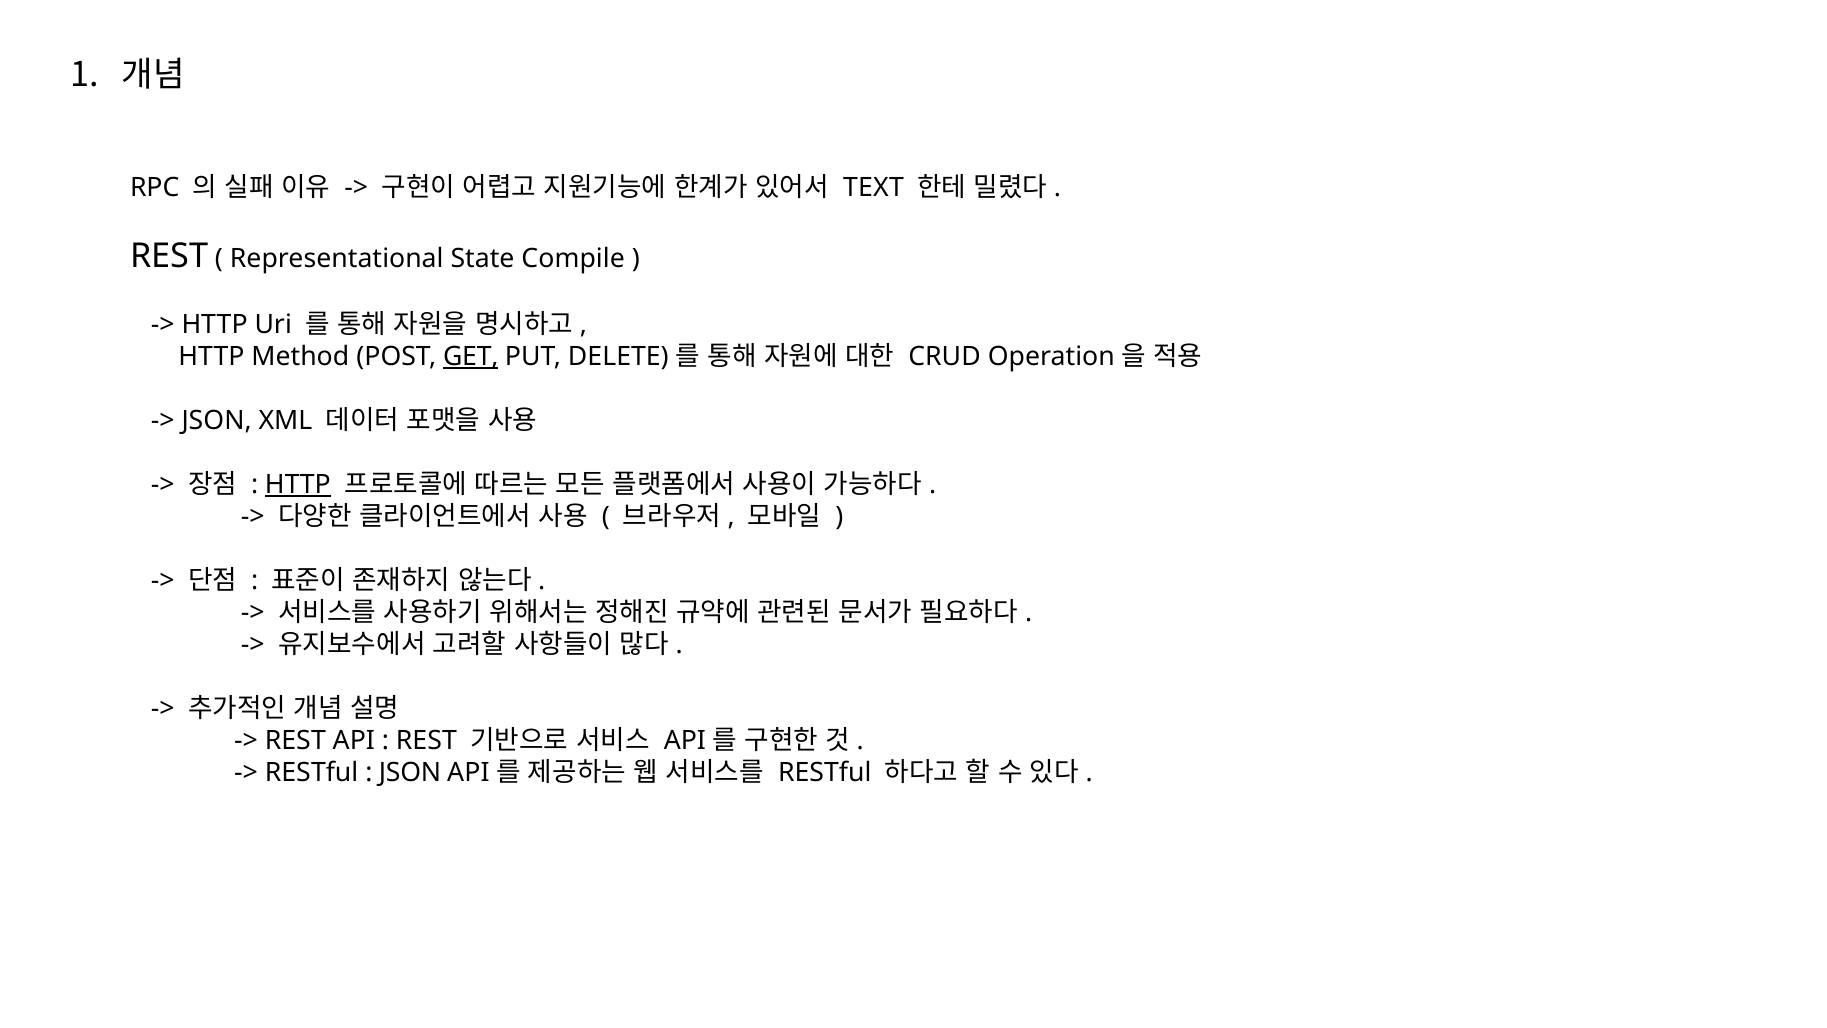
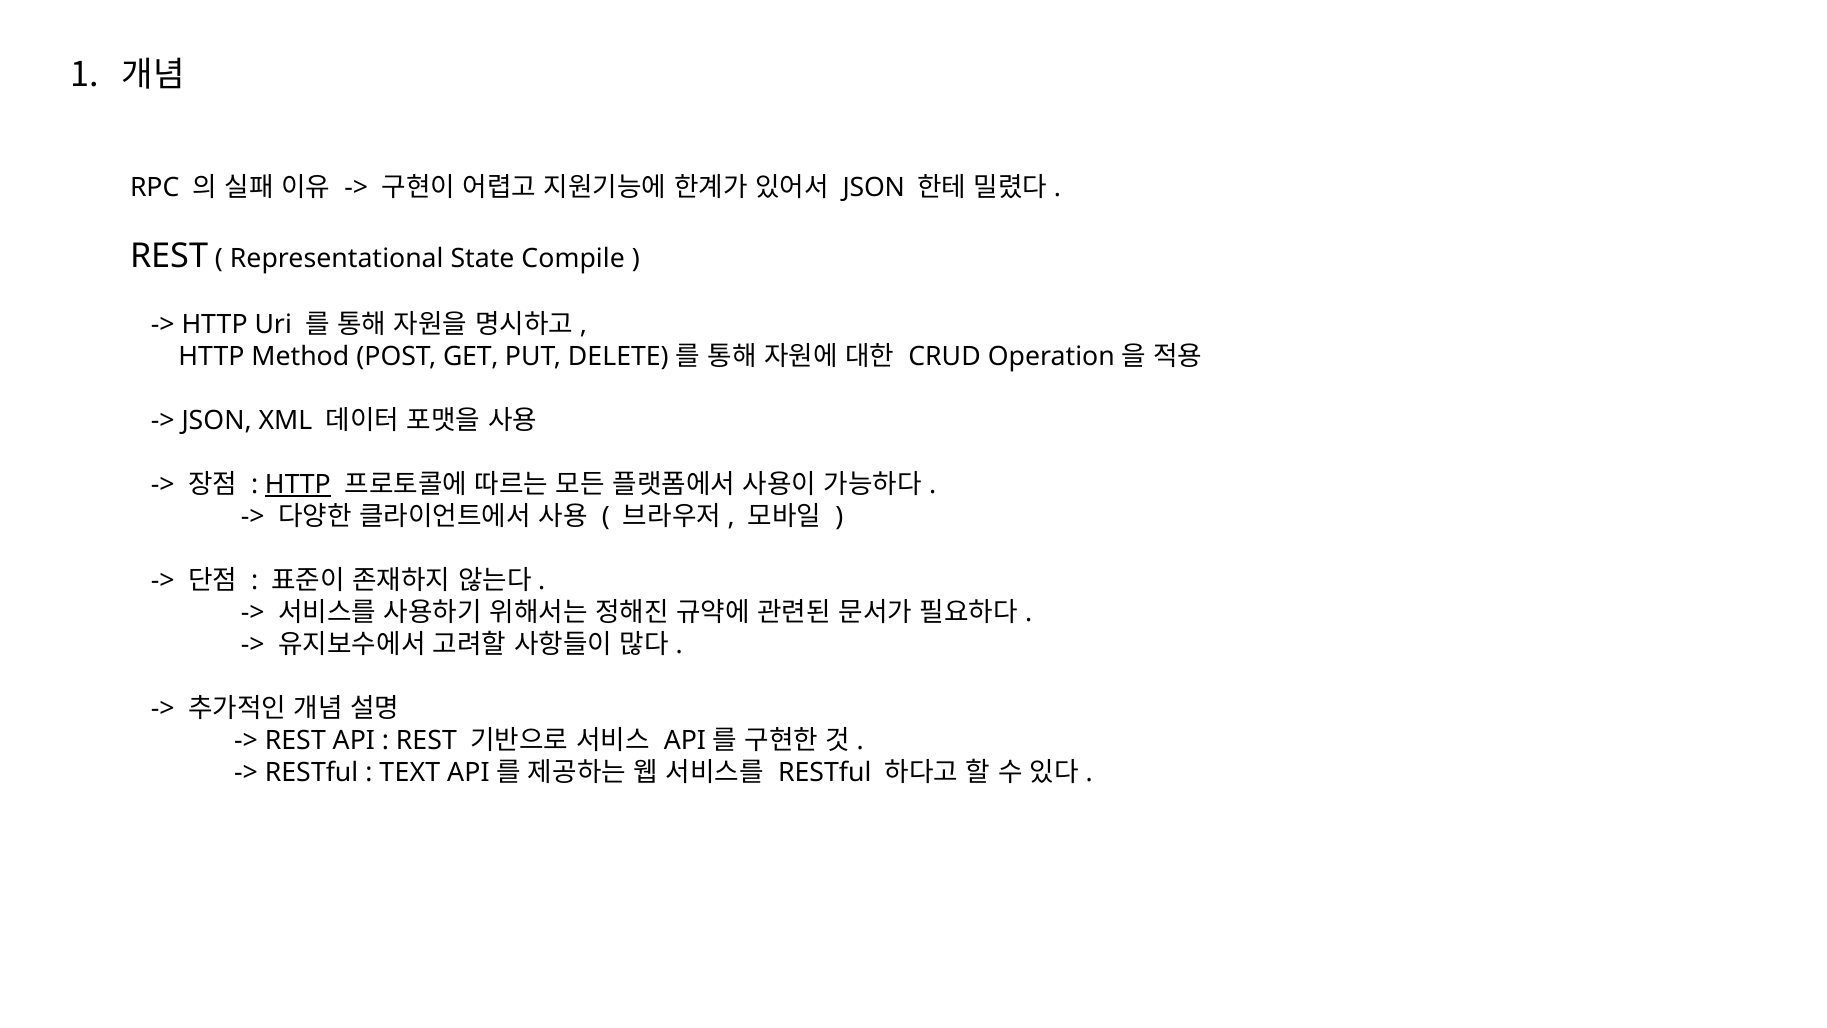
TEXT at (873, 187): TEXT -> JSON
GET underline: present -> none
JSON at (410, 772): JSON -> TEXT
